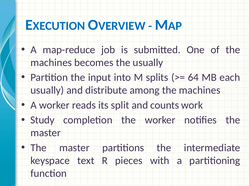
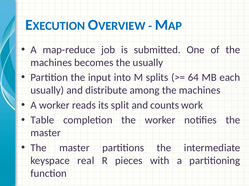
Study: Study -> Table
text: text -> real
